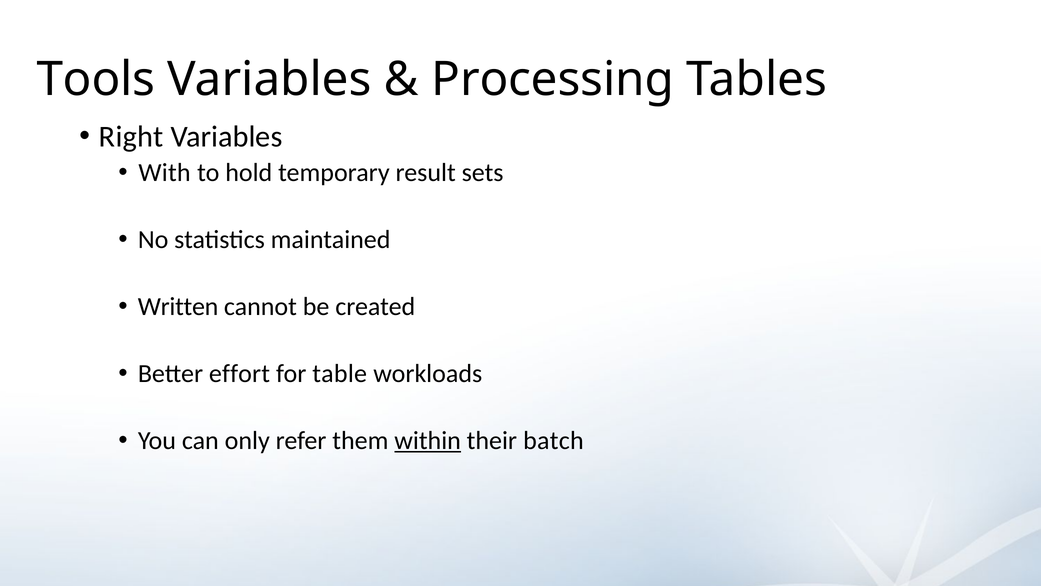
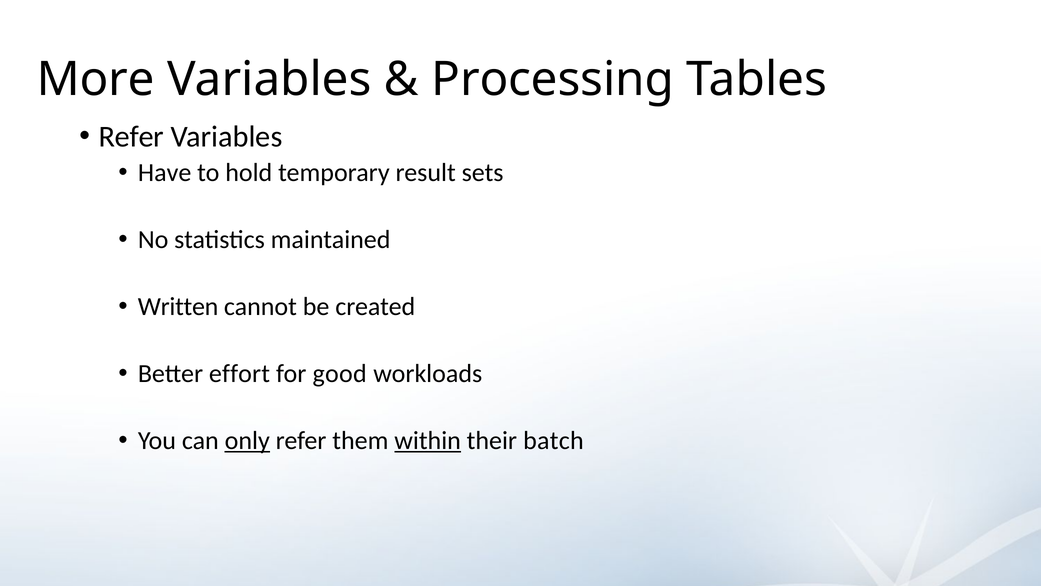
Tools: Tools -> More
Right at (131, 136): Right -> Refer
With: With -> Have
table: table -> good
only underline: none -> present
